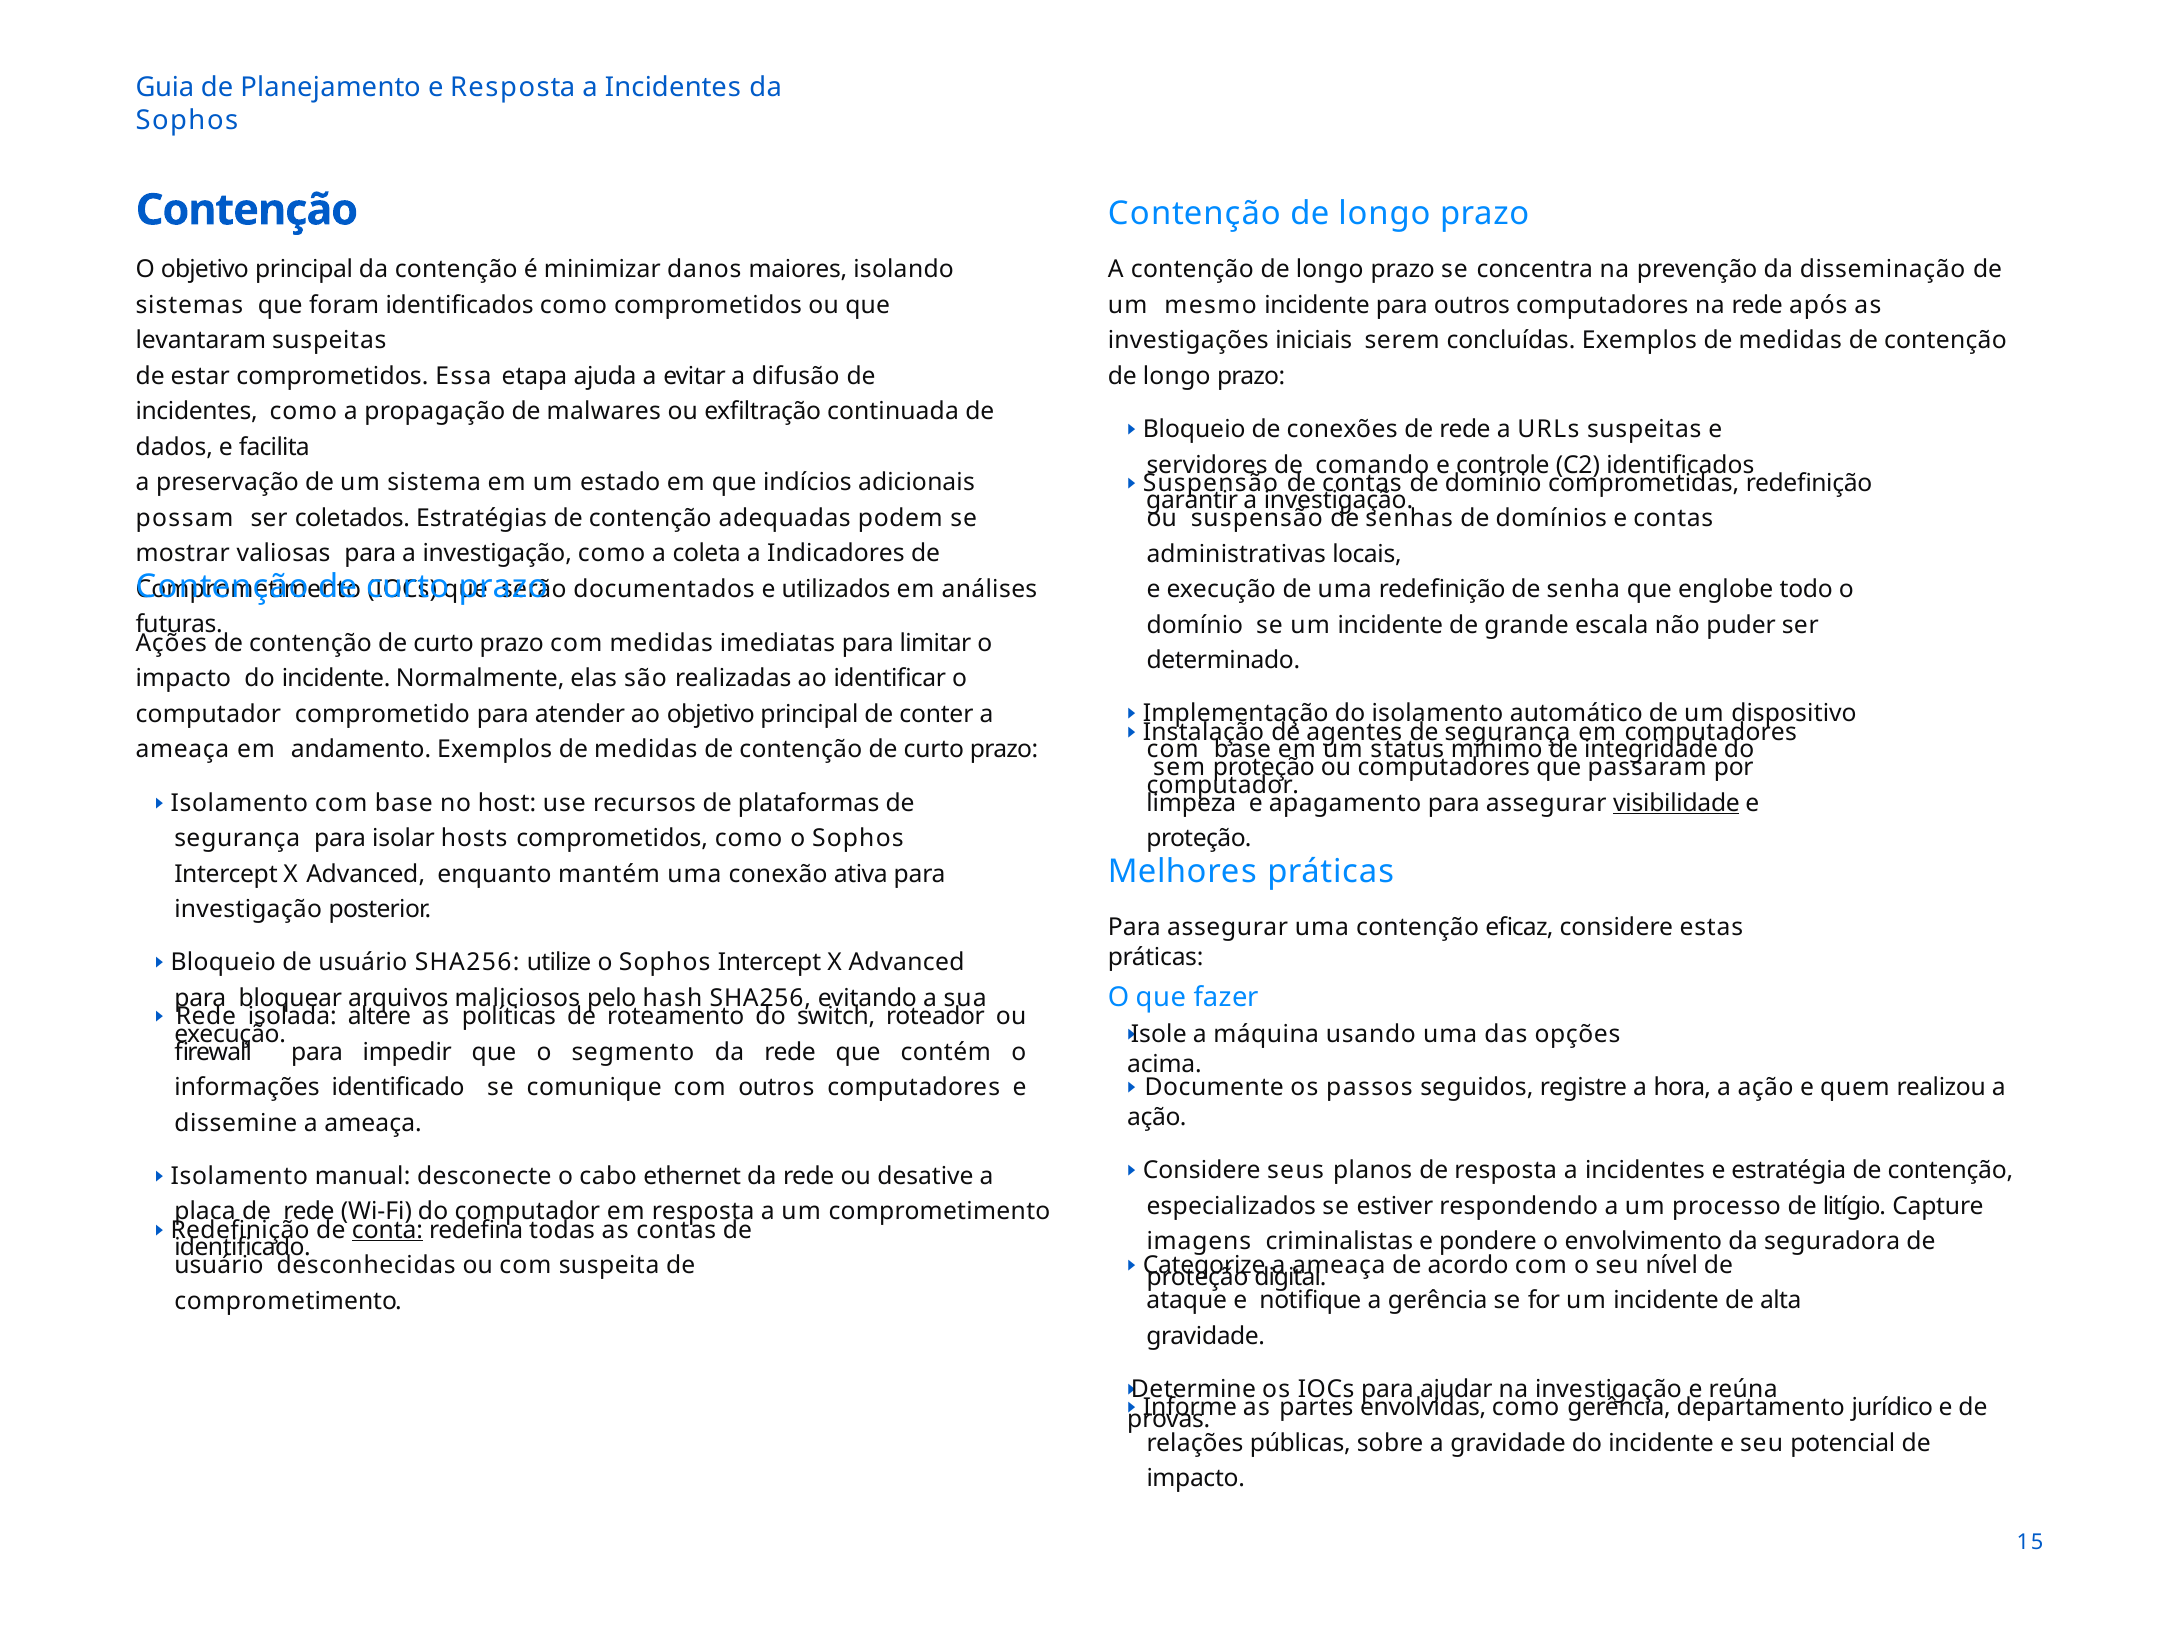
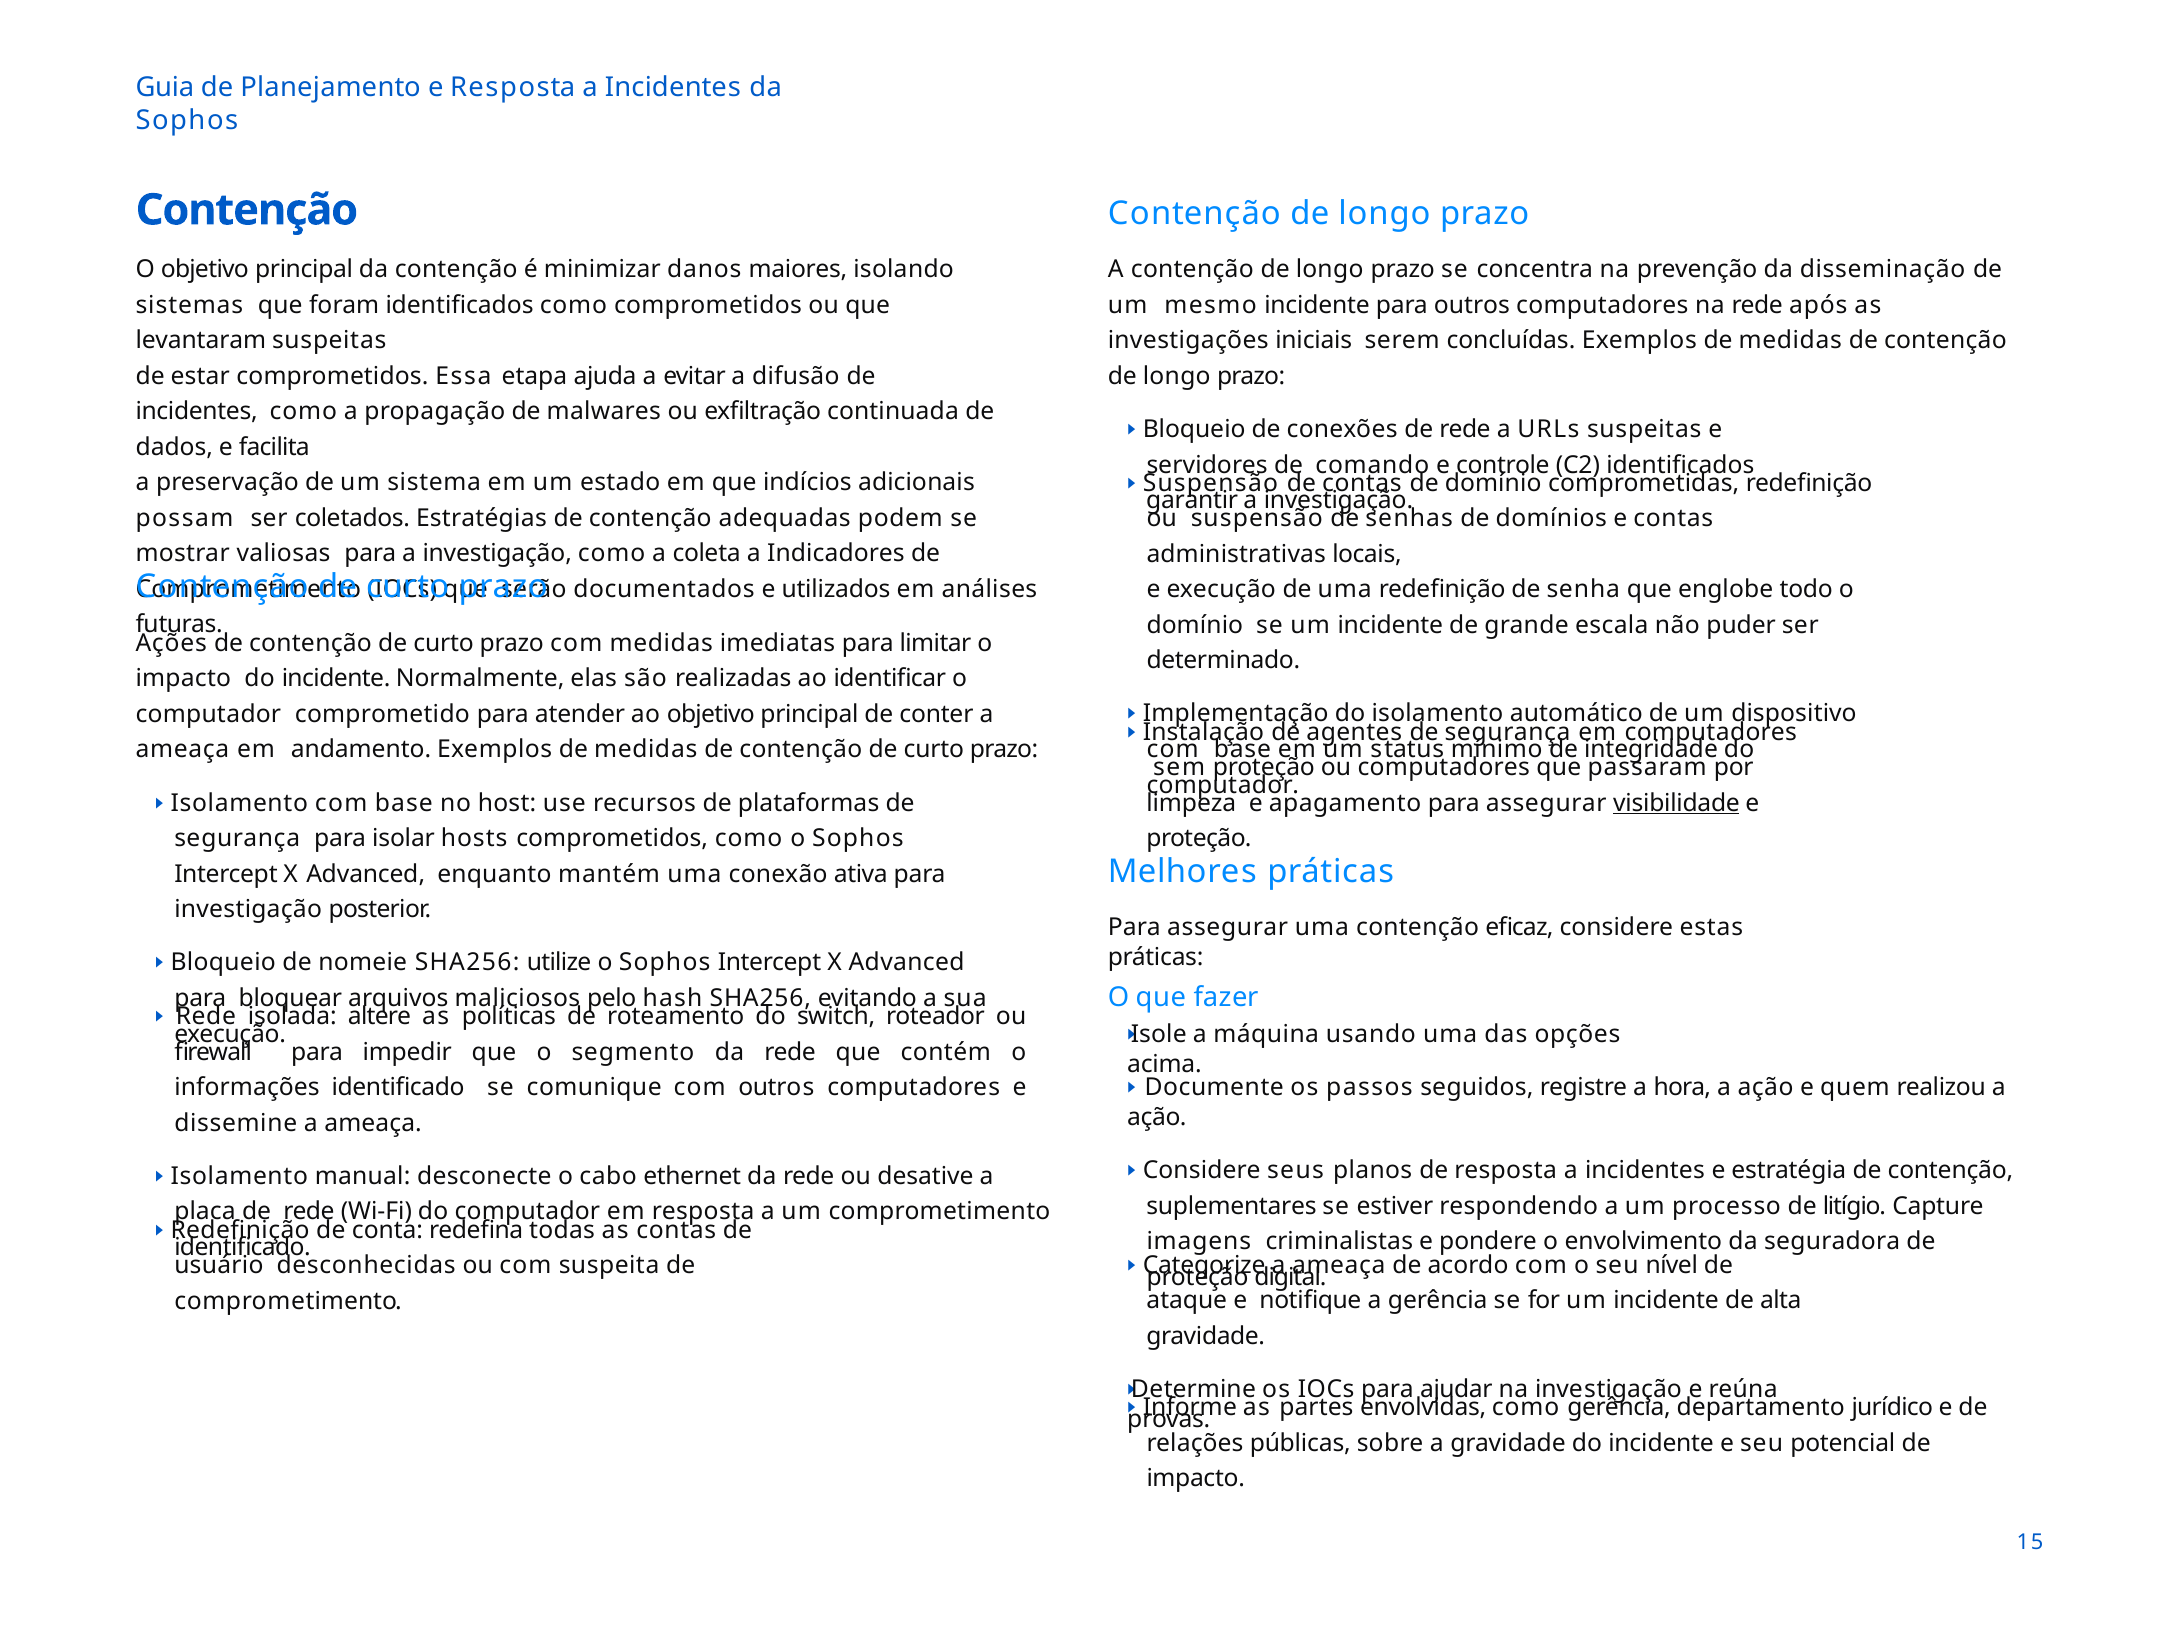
Bloqueio de usuário: usuário -> nomeie
especializados: especializados -> suplementares
conta underline: present -> none
